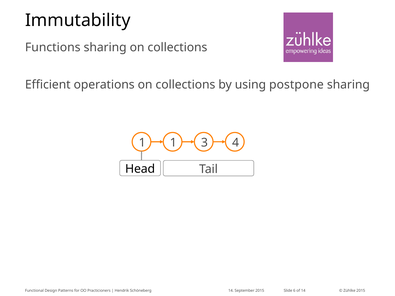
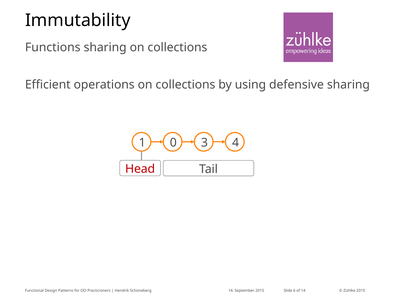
postpone: postpone -> defensive
1 1: 1 -> 0
Head colour: black -> red
